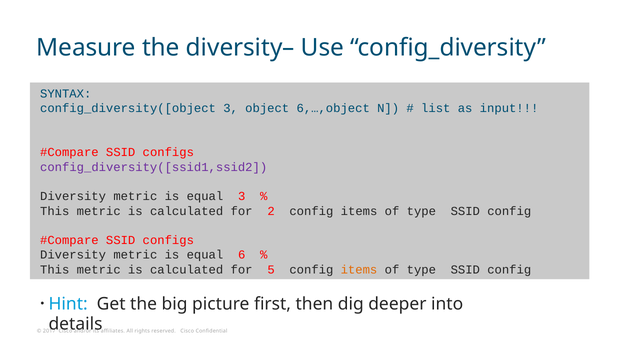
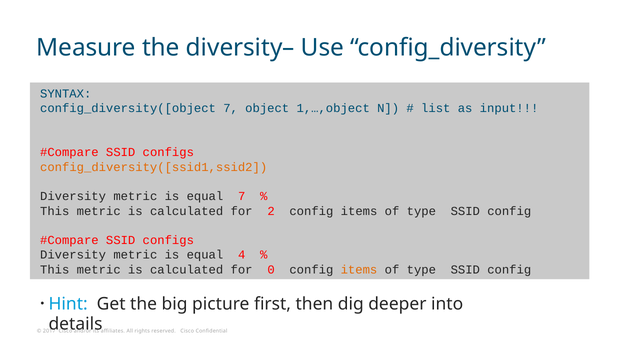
config_diversity([object 3: 3 -> 7
6,…,object: 6,…,object -> 1,…,object
config_diversity([ssid1,ssid2 colour: purple -> orange
equal 3: 3 -> 7
6: 6 -> 4
5: 5 -> 0
